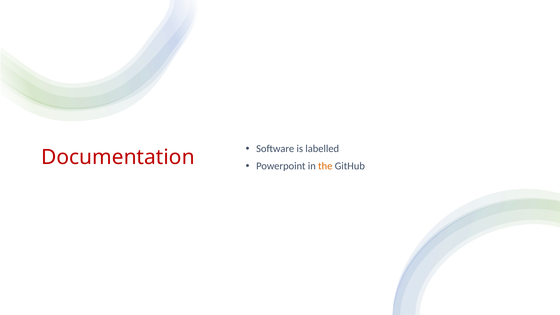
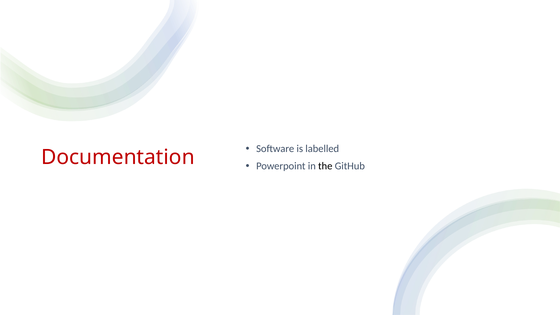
the colour: orange -> black
